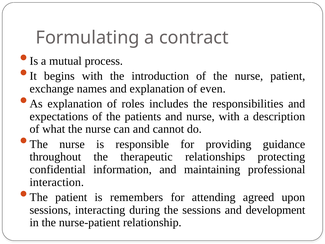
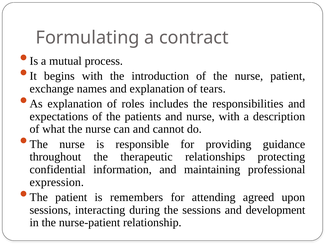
even: even -> tears
interaction: interaction -> expression
